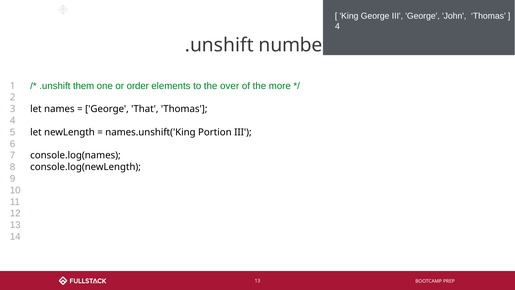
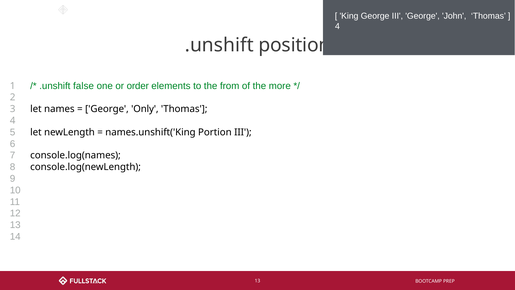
number: number -> position
them: them -> false
over: over -> from
That: That -> Only
